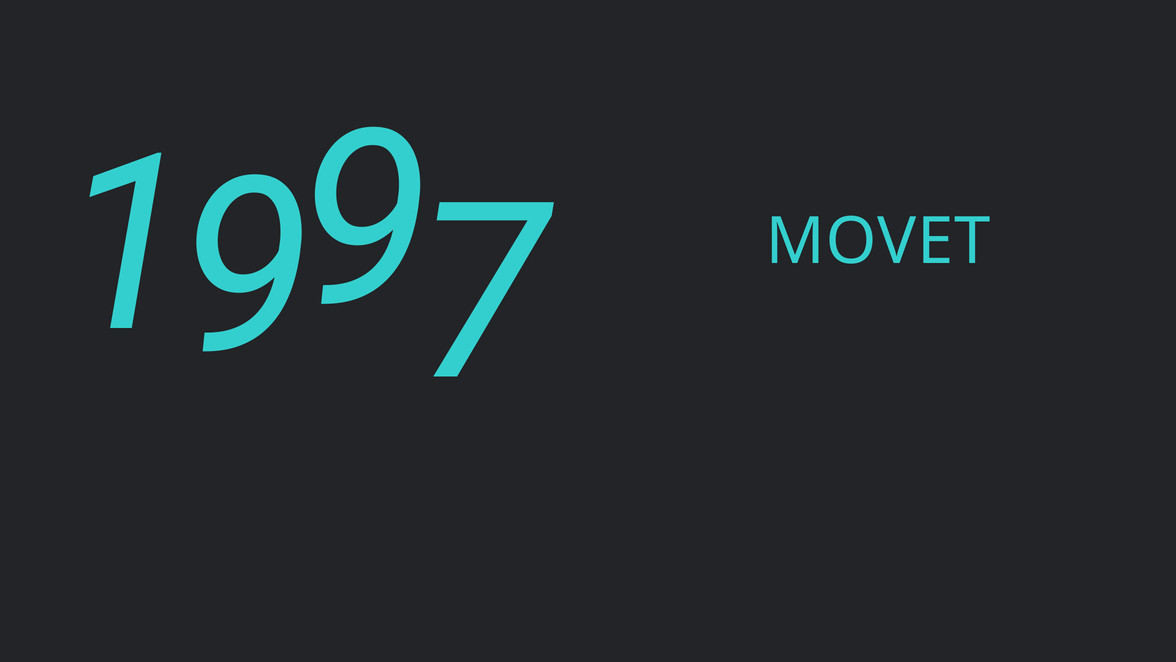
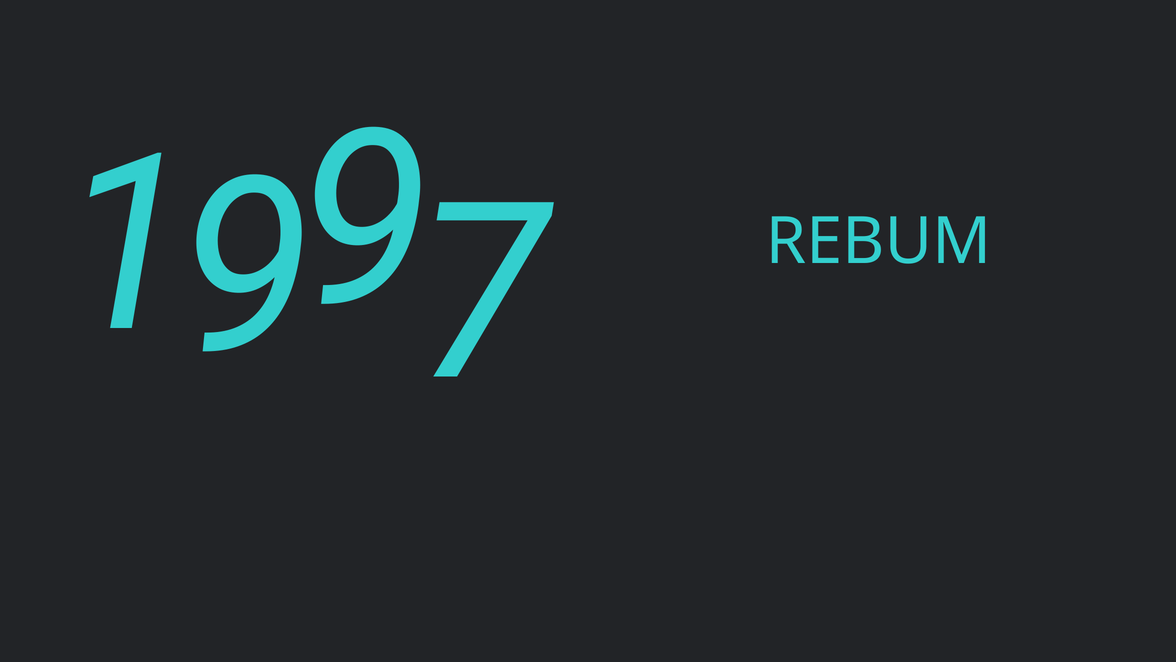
MOVET: MOVET -> REBUM
